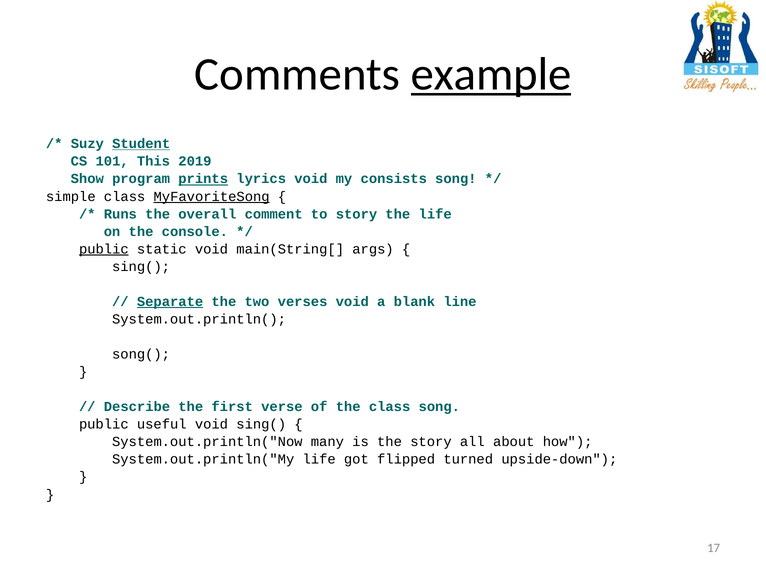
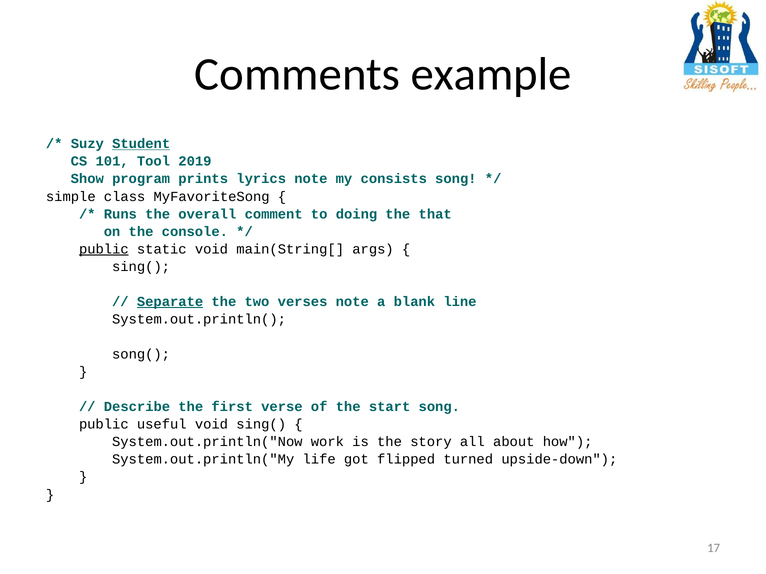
example underline: present -> none
This: This -> Tool
prints underline: present -> none
lyrics void: void -> note
MyFavoriteSong underline: present -> none
to story: story -> doing
the life: life -> that
verses void: void -> note
the class: class -> start
many: many -> work
